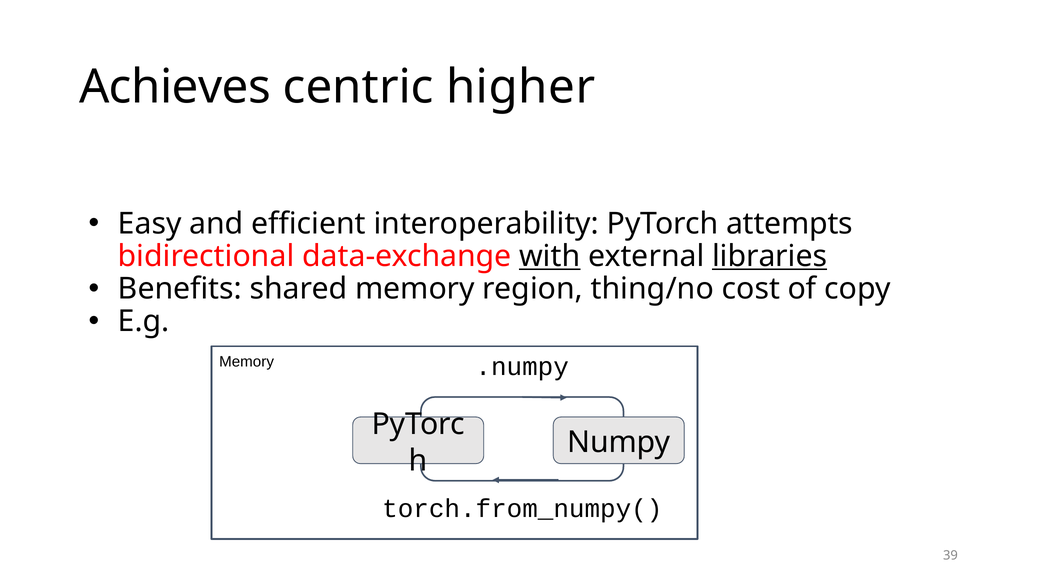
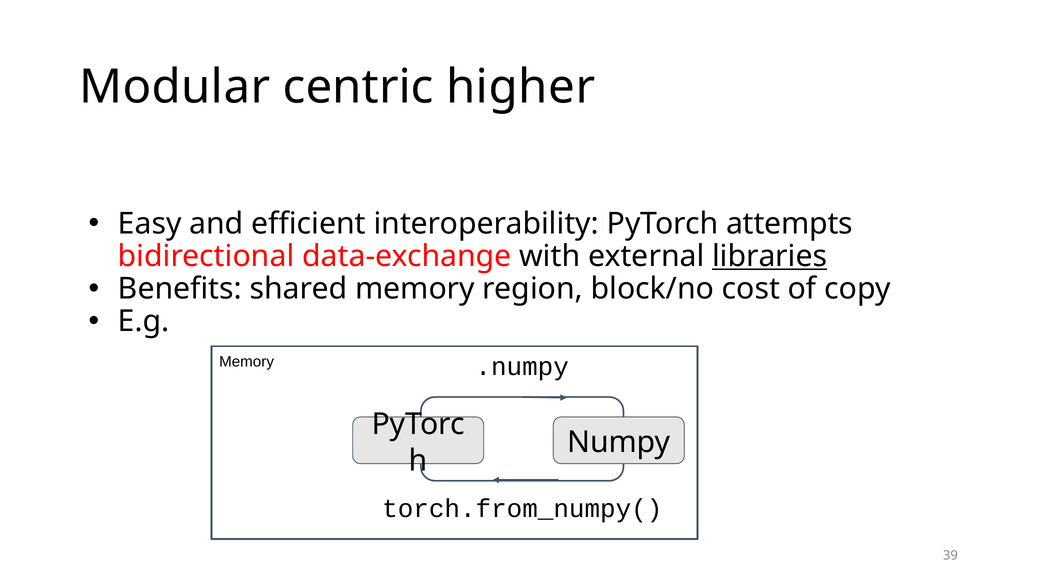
Achieves: Achieves -> Modular
with underline: present -> none
thing/no: thing/no -> block/no
